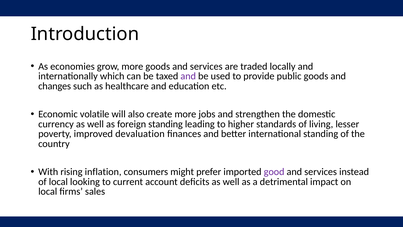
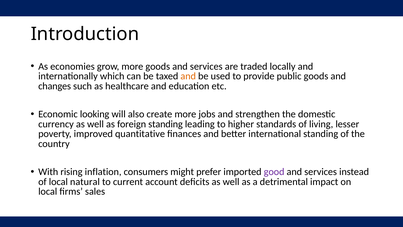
and at (188, 76) colour: purple -> orange
volatile: volatile -> looking
devaluation: devaluation -> quantitative
looking: looking -> natural
